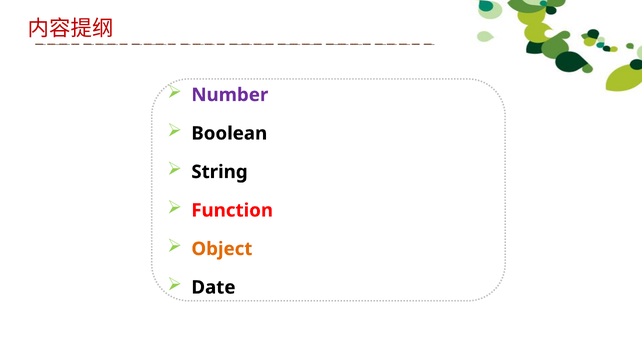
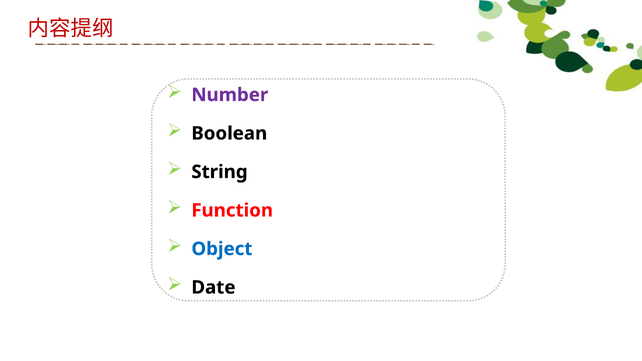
Object colour: orange -> blue
